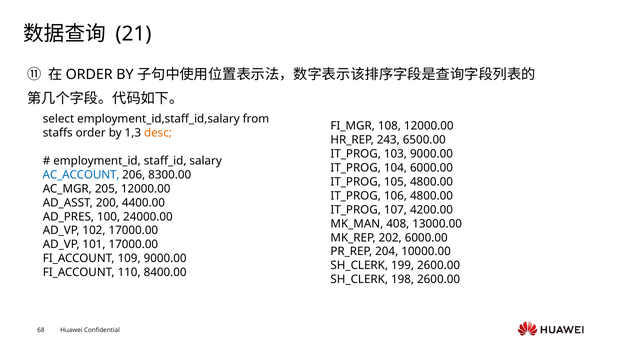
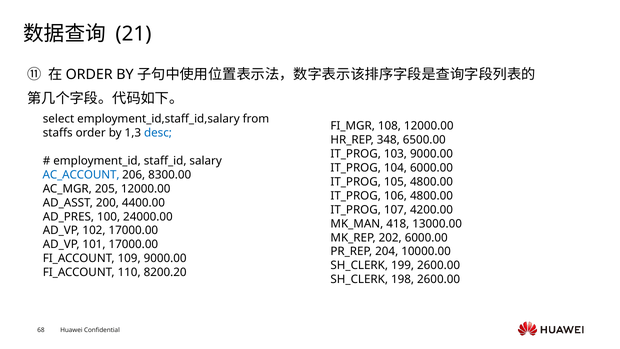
desc colour: orange -> blue
243: 243 -> 348
408: 408 -> 418
8400.00: 8400.00 -> 8200.20
